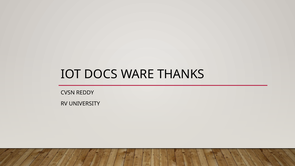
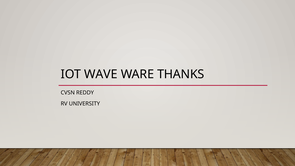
DOCS: DOCS -> WAVE
